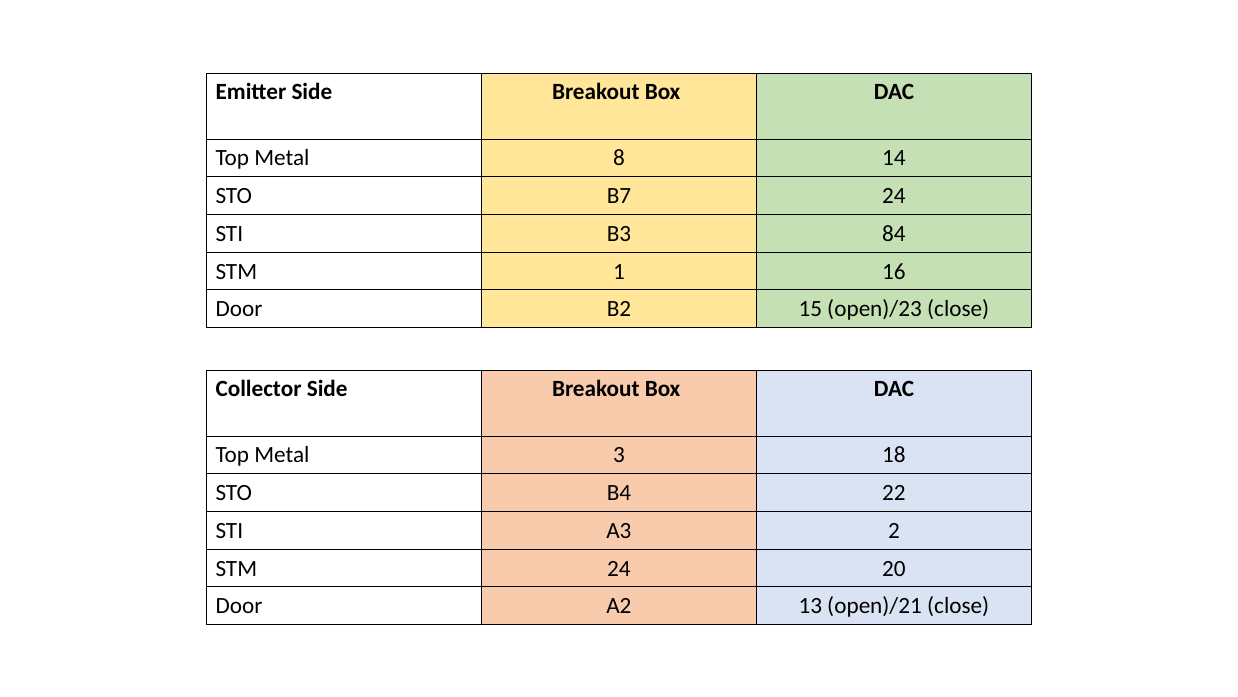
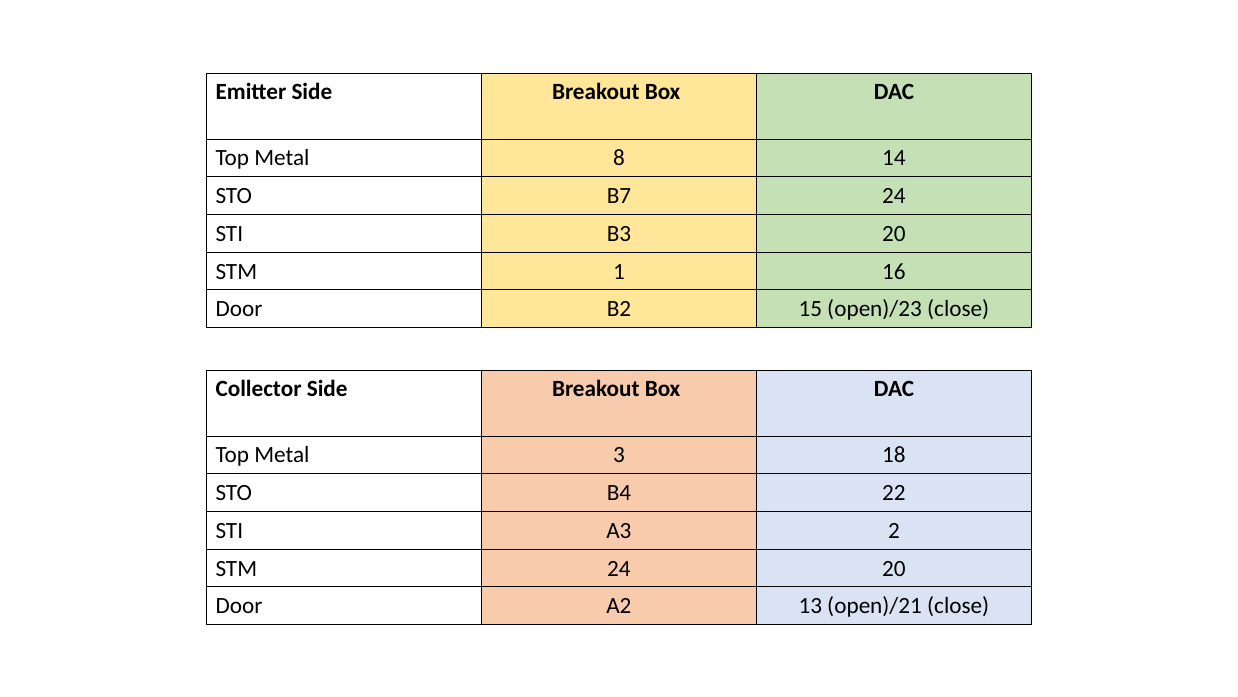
B3 84: 84 -> 20
